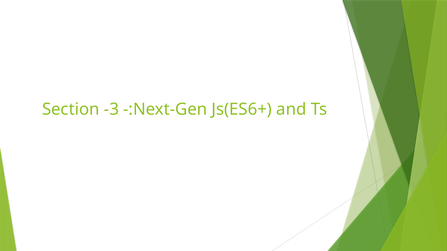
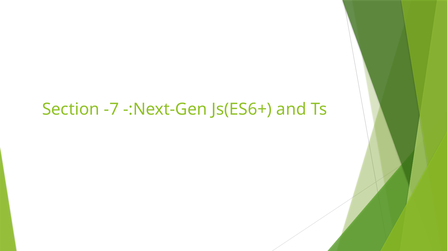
-3: -3 -> -7
